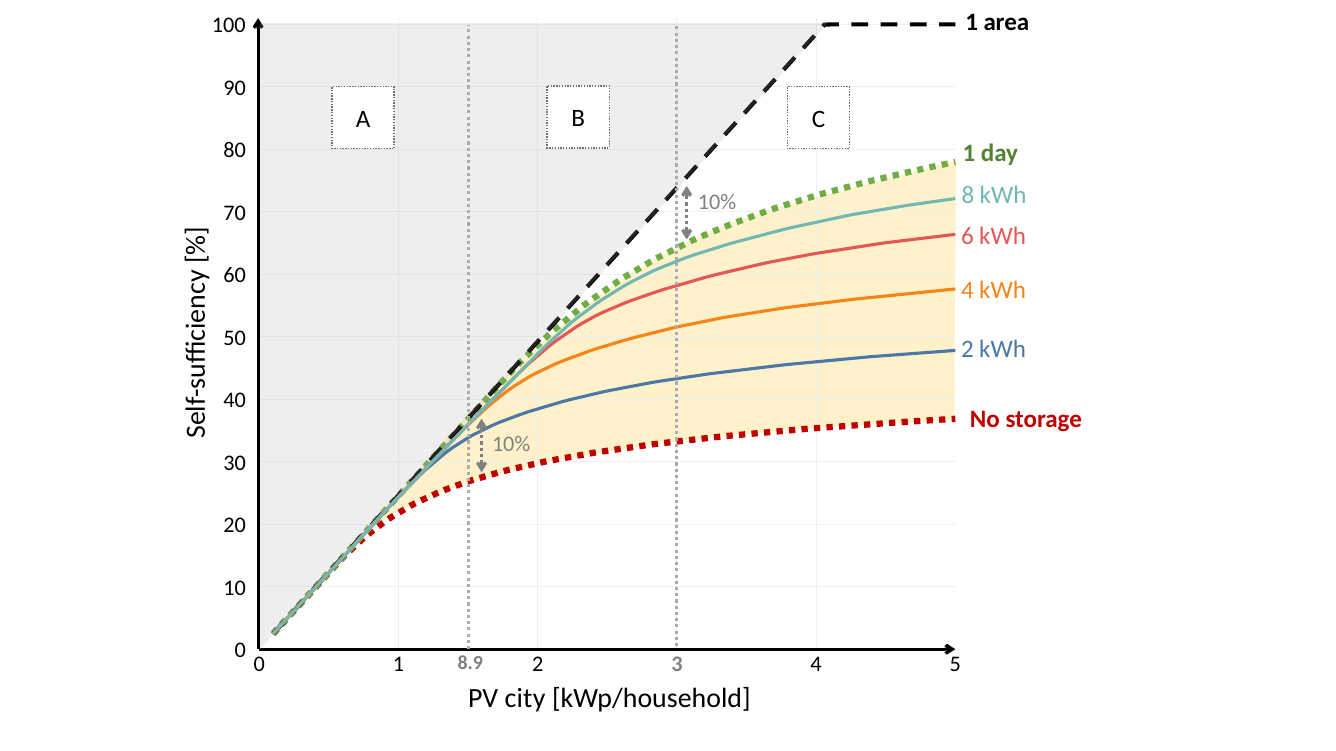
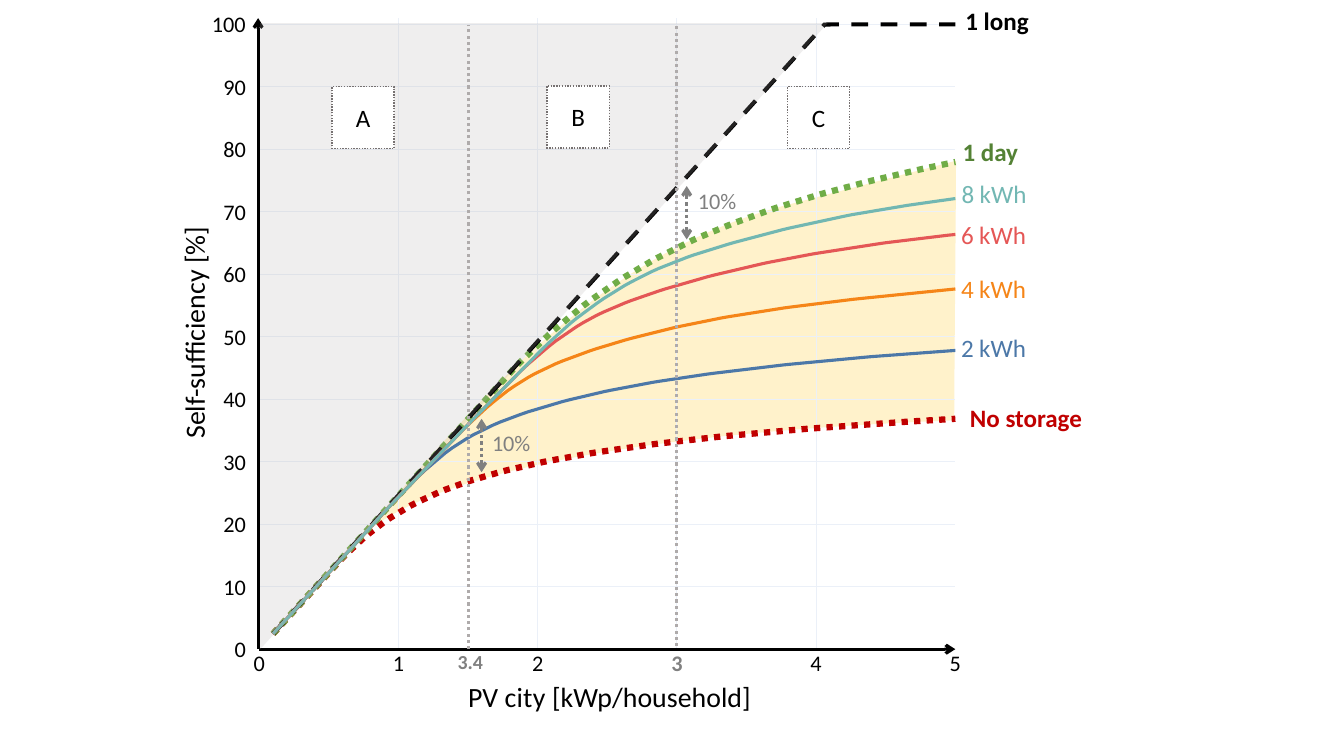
area: area -> long
8.9: 8.9 -> 3.4
